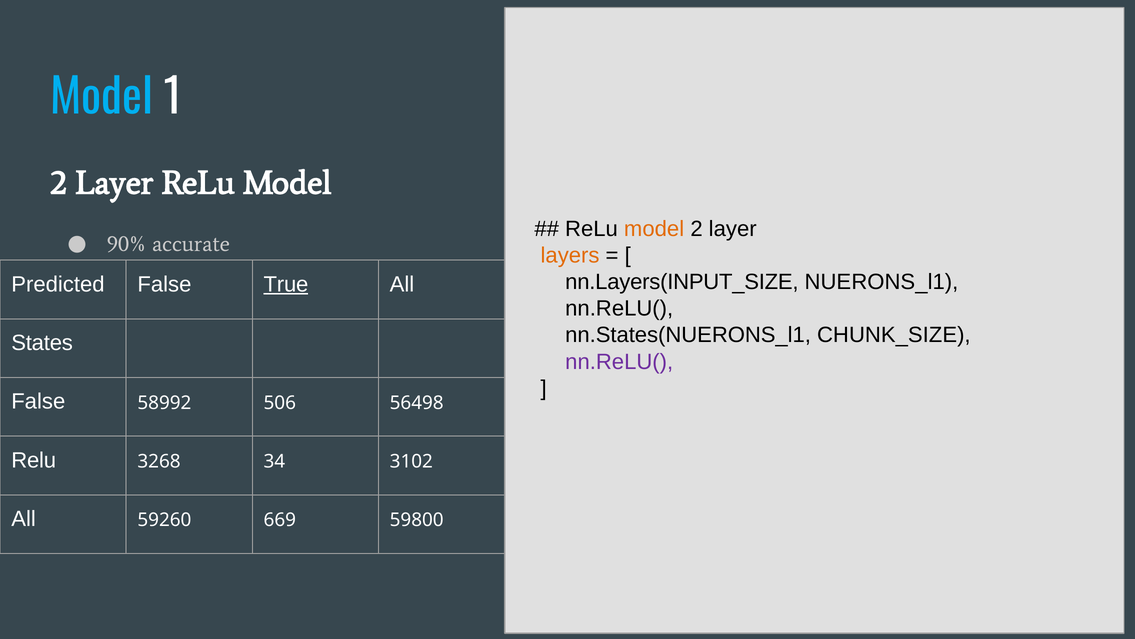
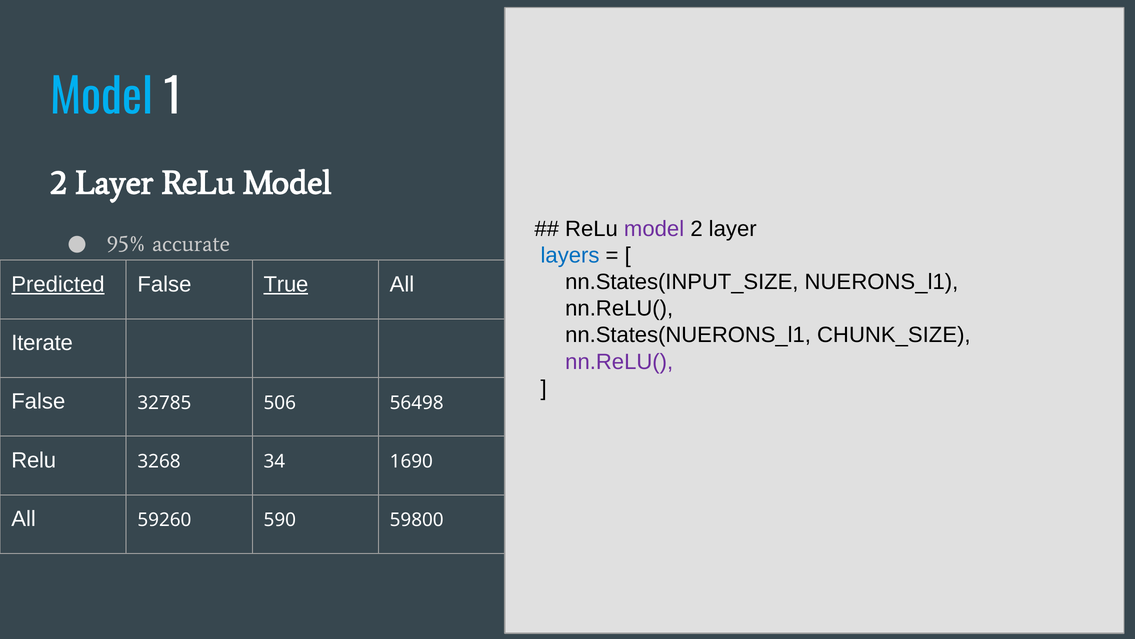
model at (654, 229) colour: orange -> purple
90%: 90% -> 95%
layers colour: orange -> blue
nn.Layers(INPUT_SIZE: nn.Layers(INPUT_SIZE -> nn.States(INPUT_SIZE
Predicted underline: none -> present
States: States -> Iterate
58992: 58992 -> 32785
3102: 3102 -> 1690
669: 669 -> 590
